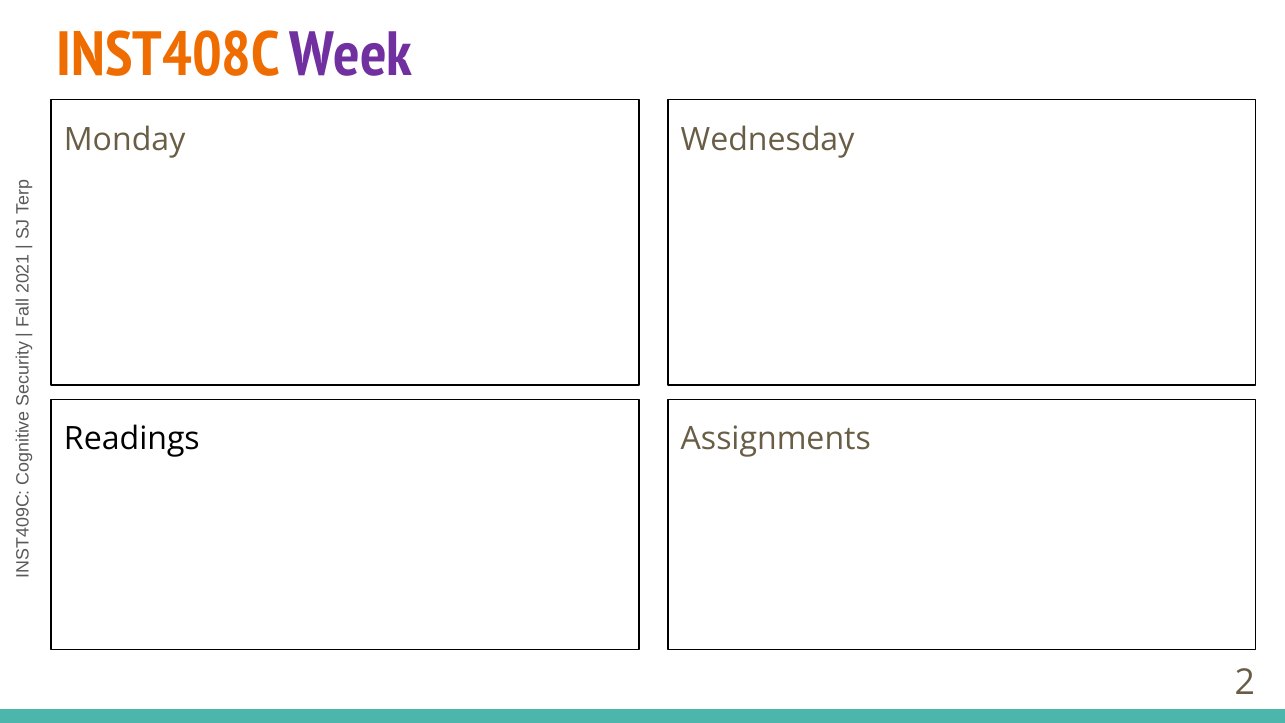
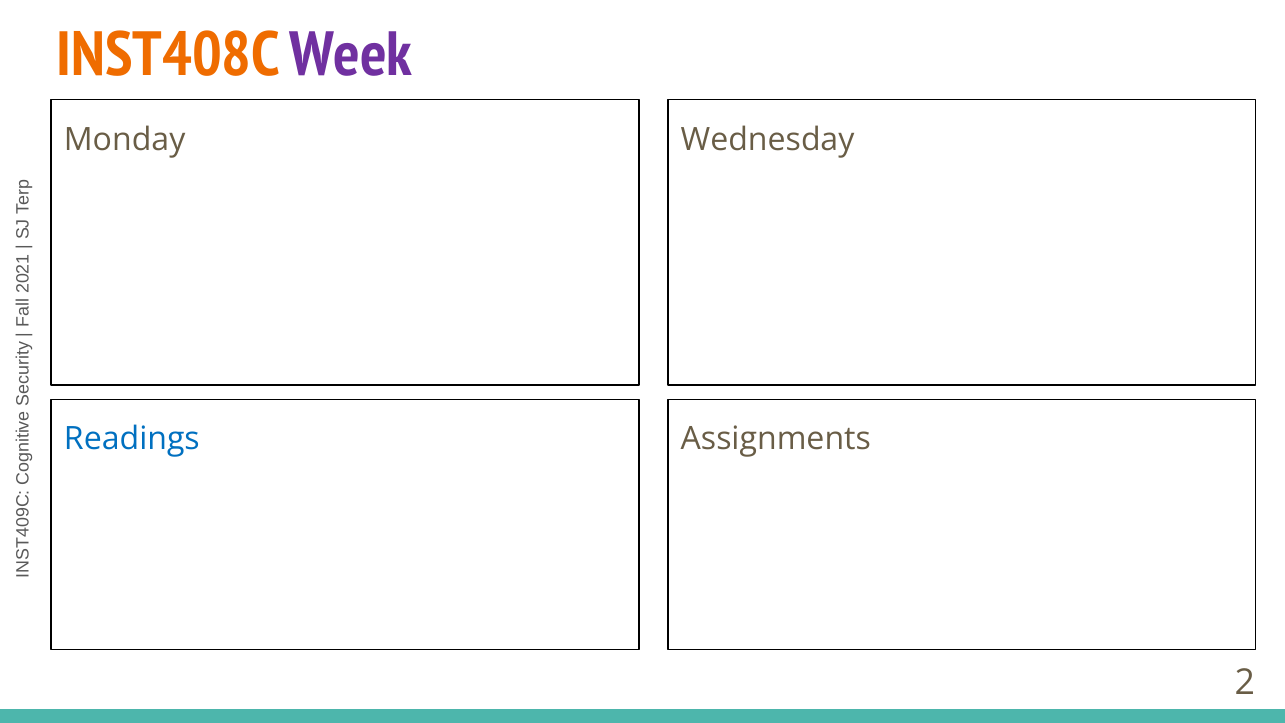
Readings colour: black -> blue
